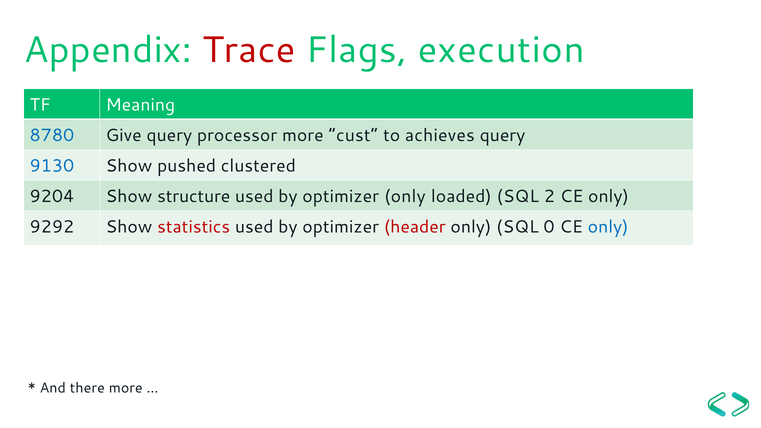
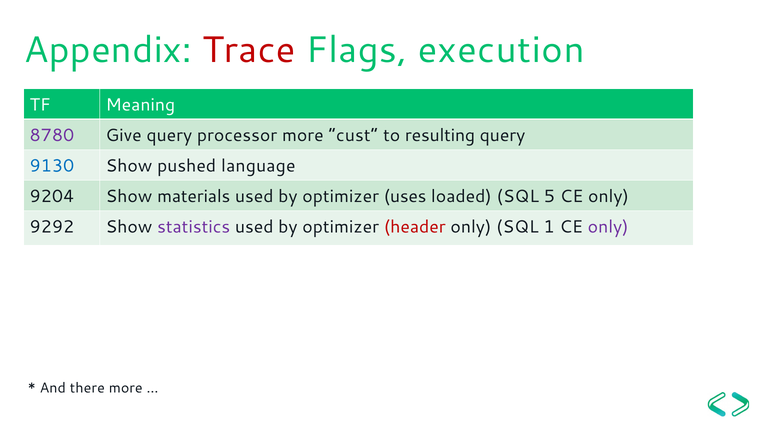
8780 colour: blue -> purple
achieves: achieves -> resulting
clustered: clustered -> language
structure: structure -> materials
optimizer only: only -> uses
2: 2 -> 5
statistics colour: red -> purple
0: 0 -> 1
only at (608, 227) colour: blue -> purple
